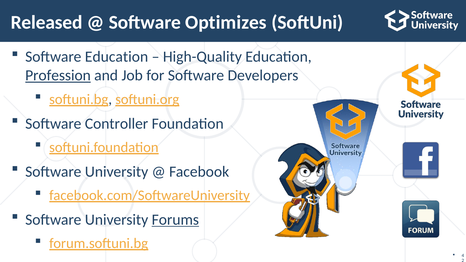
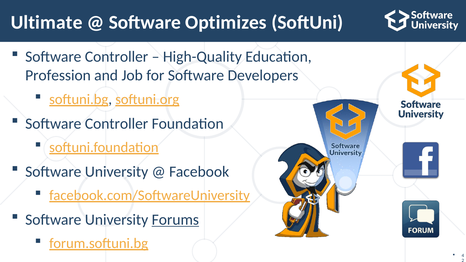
Released: Released -> Ultimate
Education at (117, 57): Education -> Controller
Profession underline: present -> none
